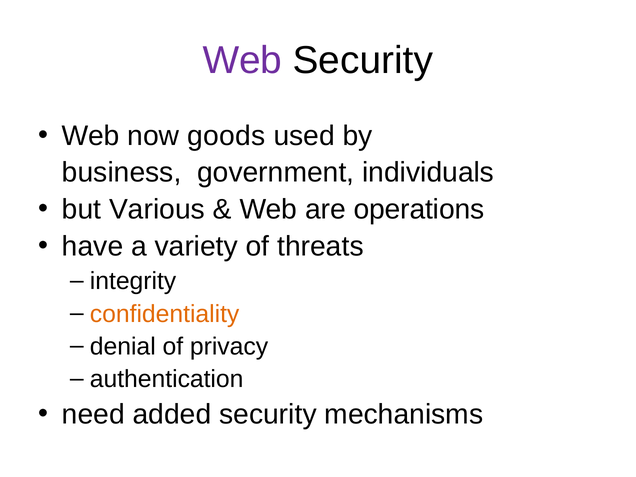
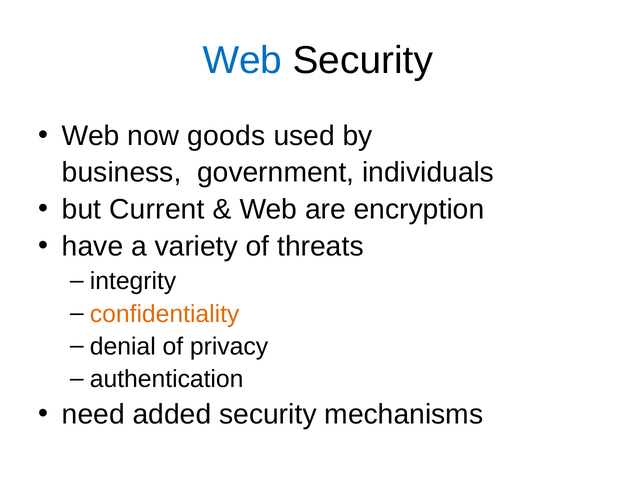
Web at (242, 61) colour: purple -> blue
Various: Various -> Current
operations: operations -> encryption
